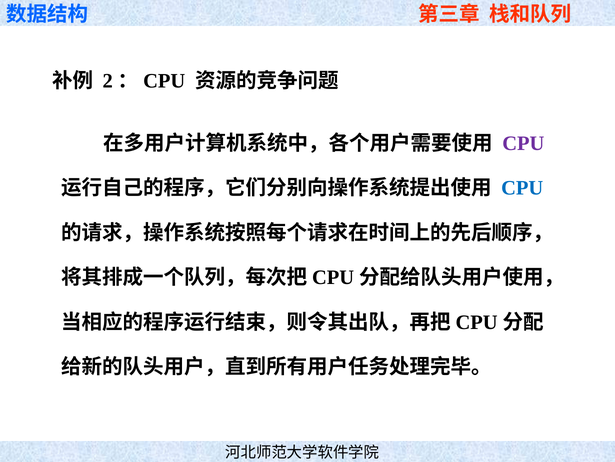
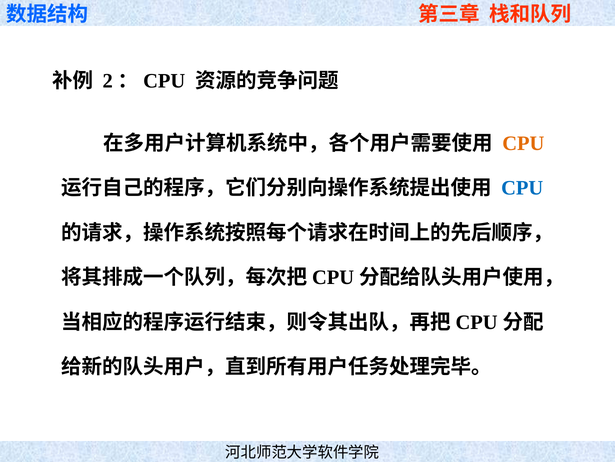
CPU at (523, 143) colour: purple -> orange
